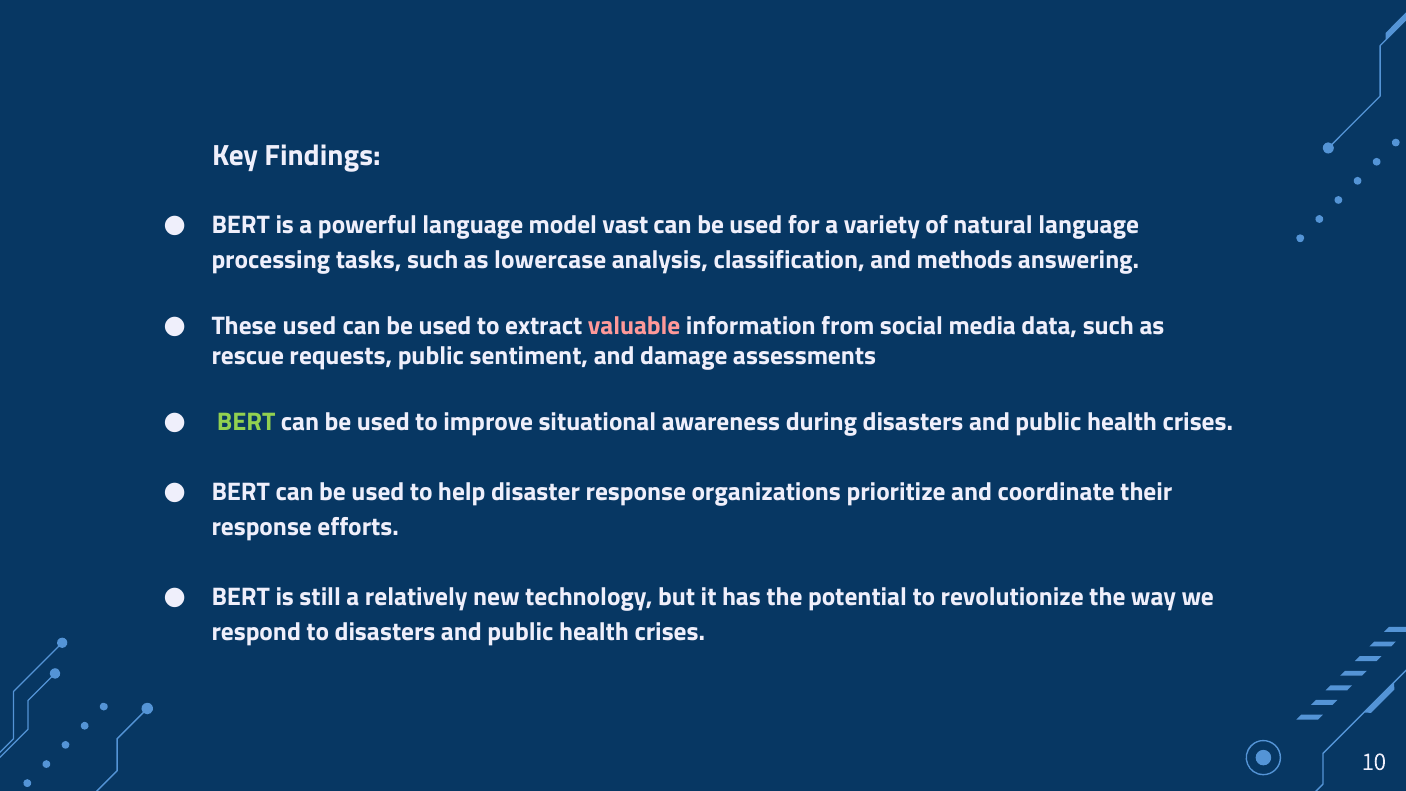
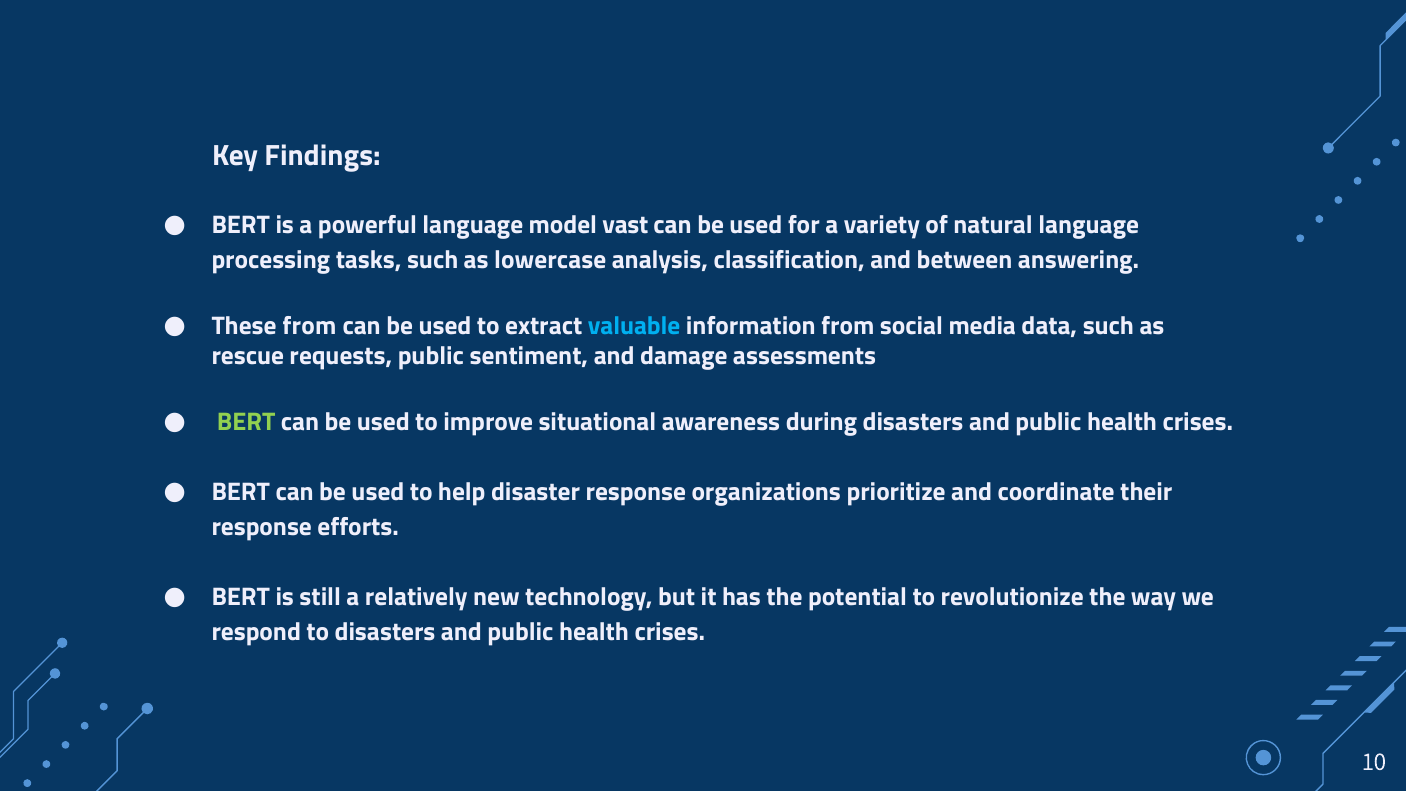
methods: methods -> between
These used: used -> from
valuable colour: pink -> light blue
